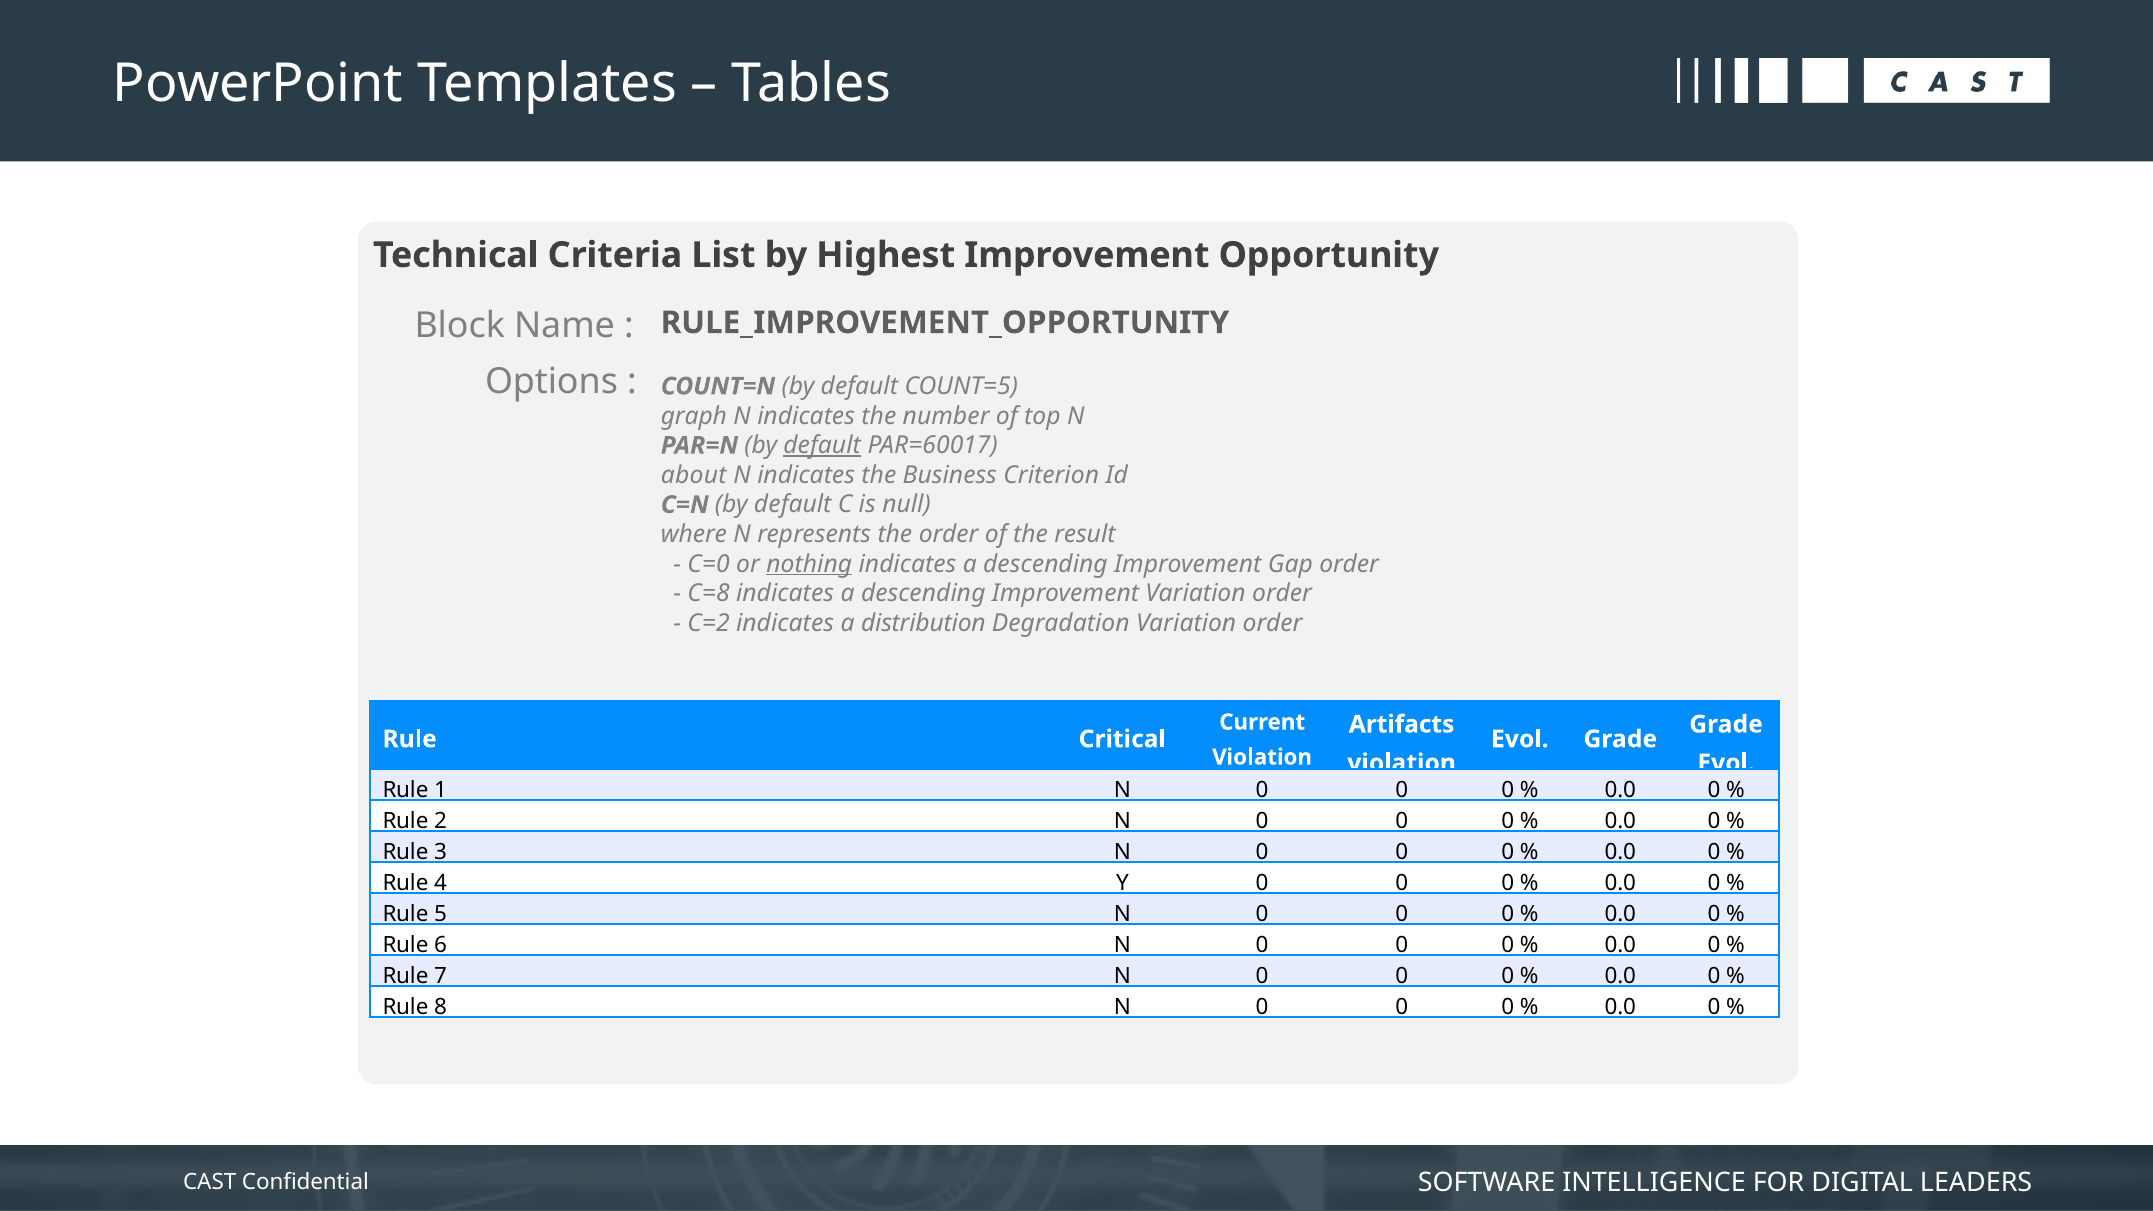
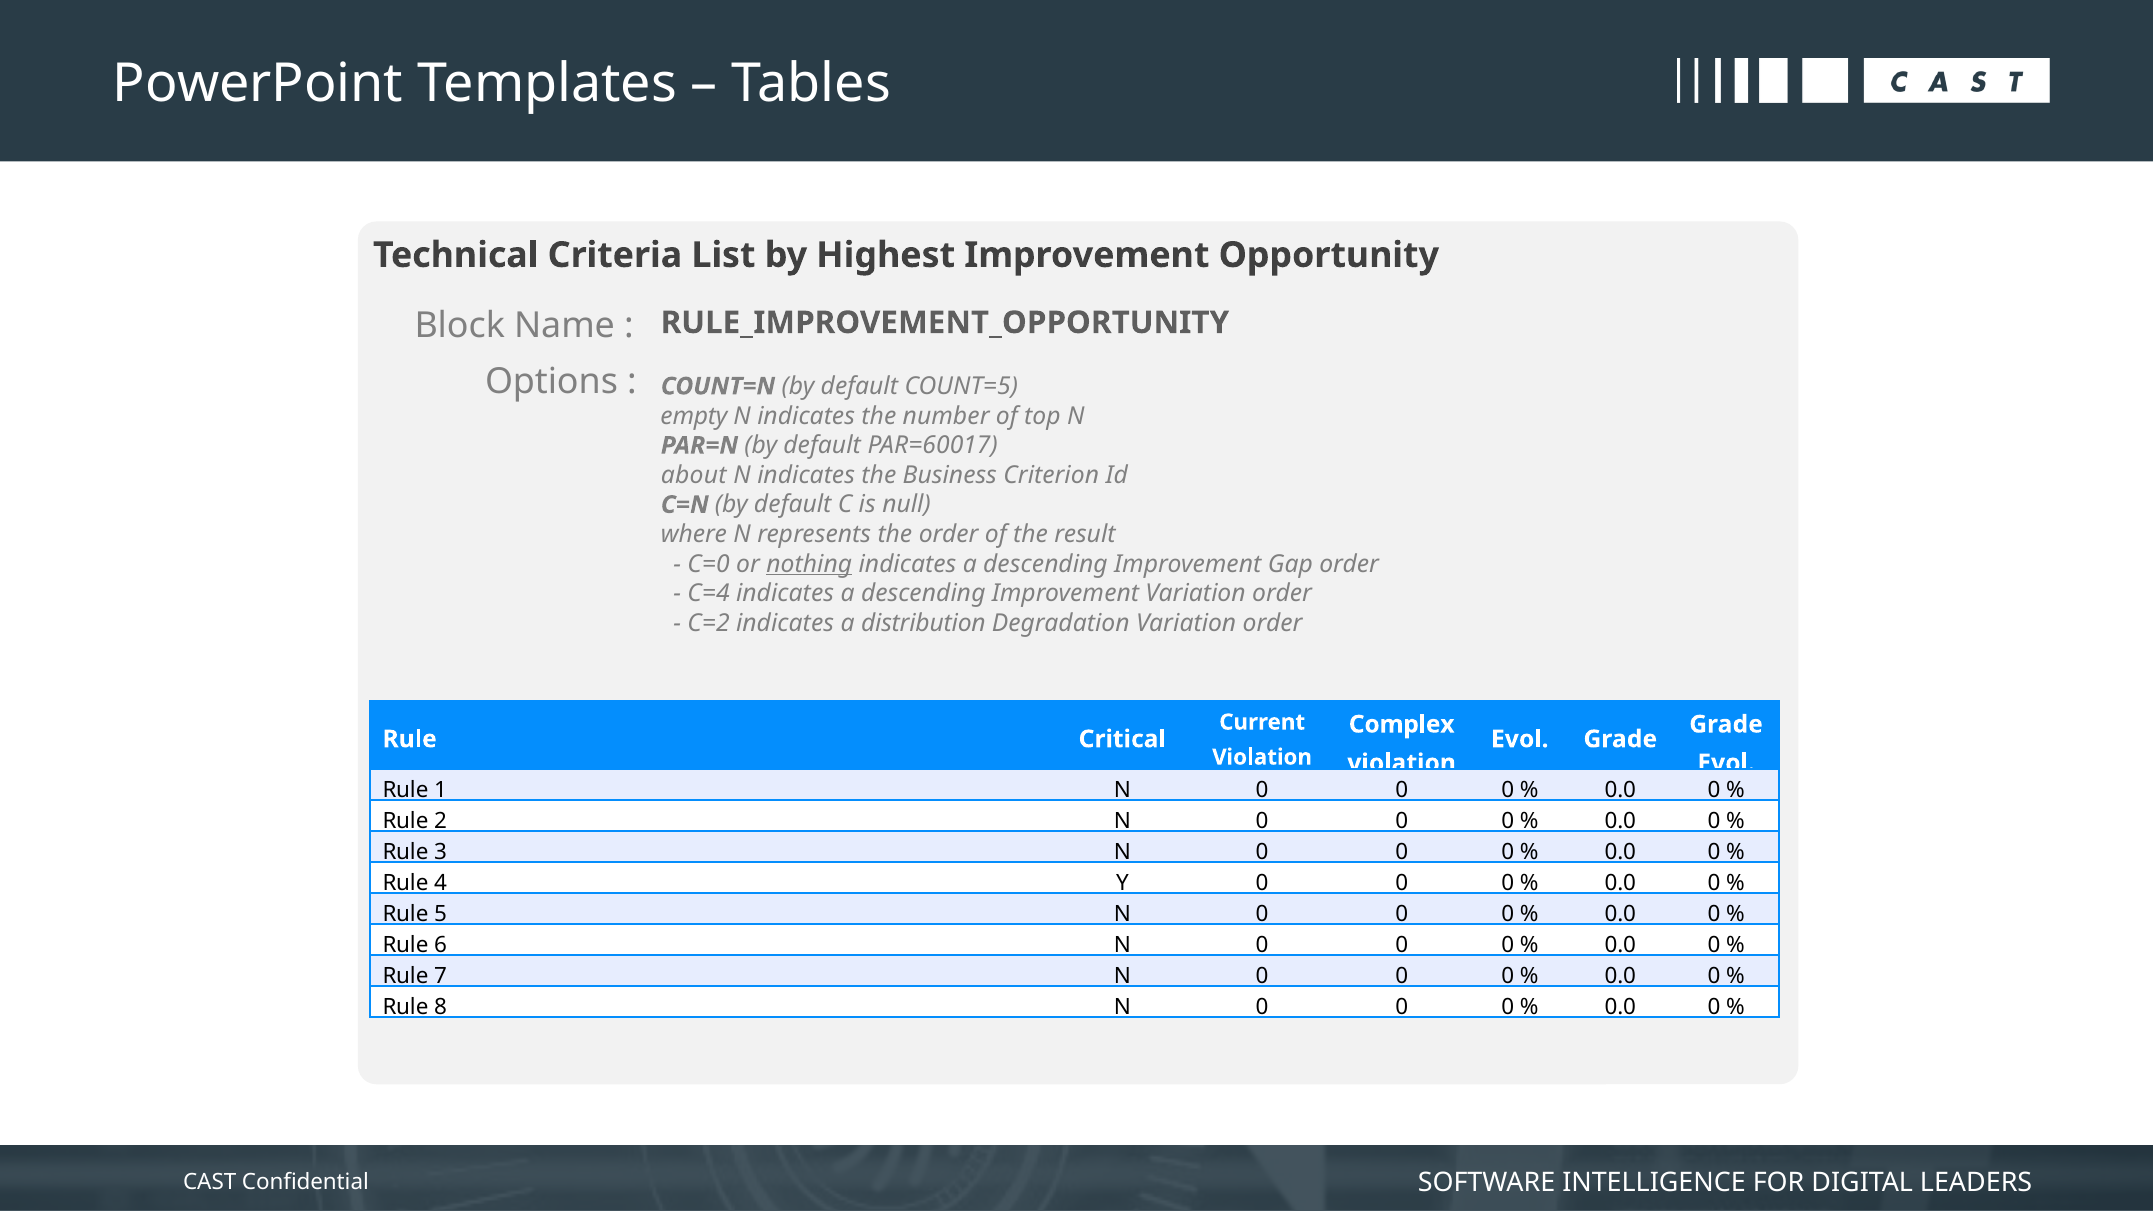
graph: graph -> empty
default at (822, 446) underline: present -> none
C=8: C=8 -> C=4
Artifacts: Artifacts -> Complex
